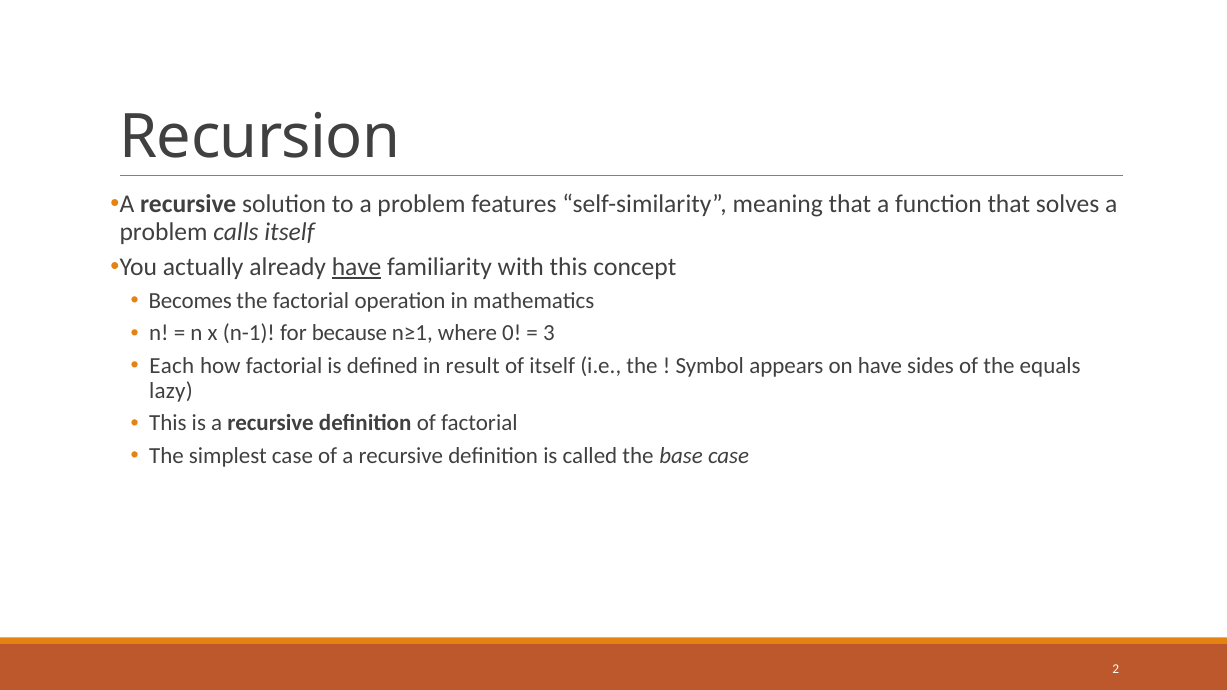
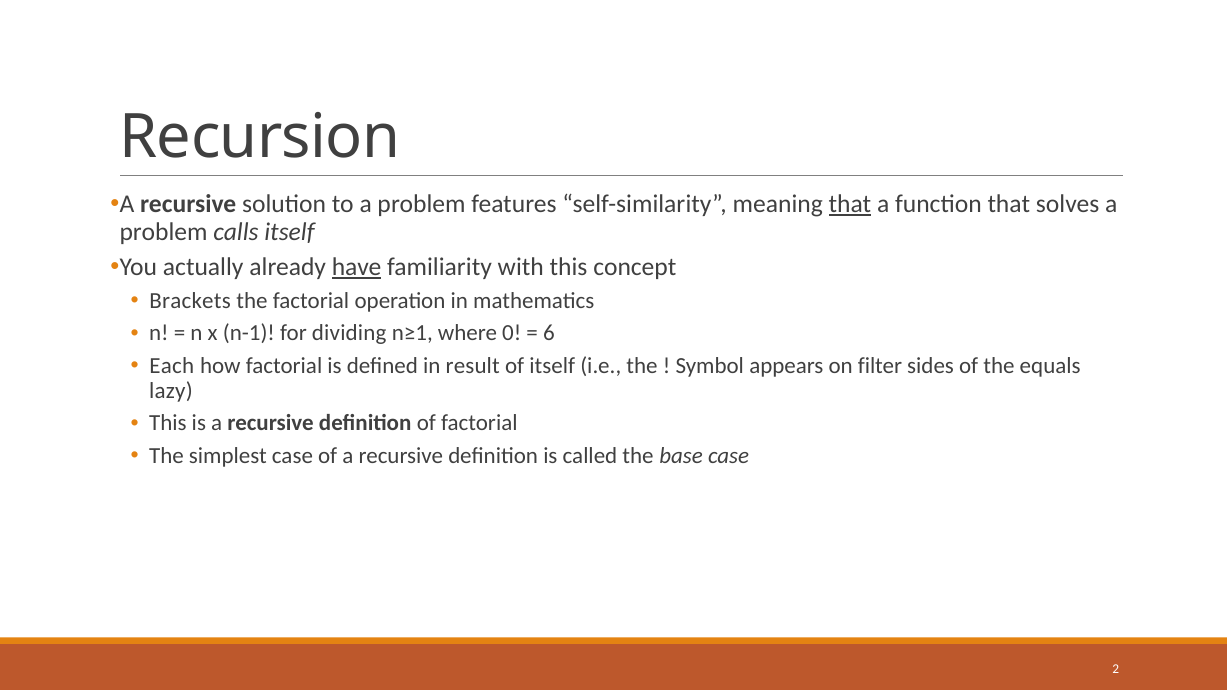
that at (850, 204) underline: none -> present
Becomes: Becomes -> Brackets
because: because -> dividing
3: 3 -> 6
on have: have -> filter
